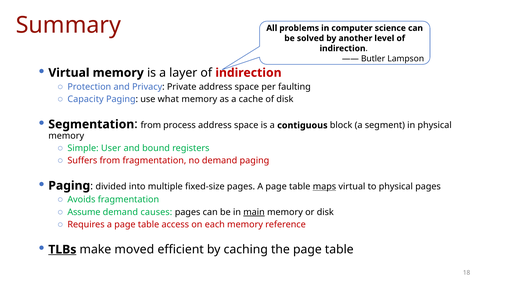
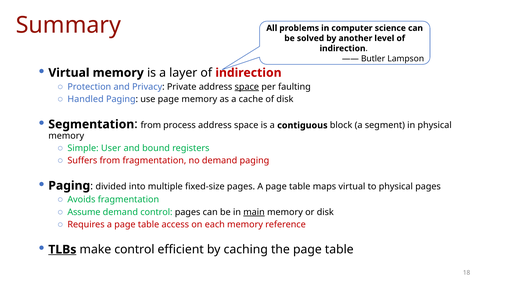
space at (247, 87) underline: none -> present
Capacity: Capacity -> Handled
use what: what -> page
maps underline: present -> none
demand causes: causes -> control
make moved: moved -> control
